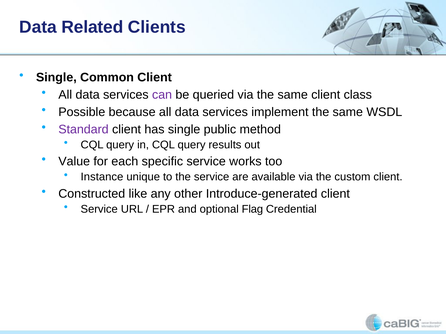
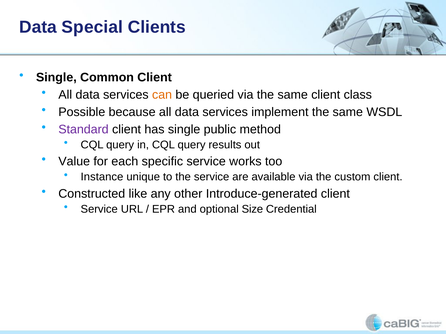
Related: Related -> Special
can colour: purple -> orange
Flag: Flag -> Size
